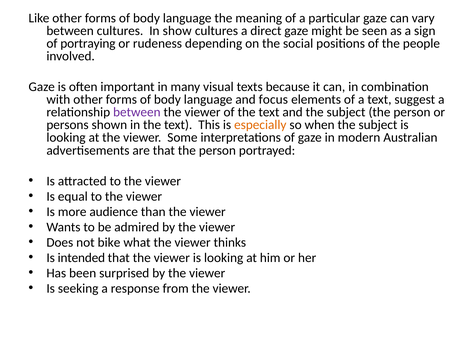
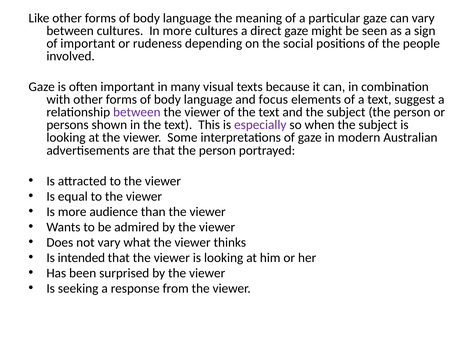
In show: show -> more
of portraying: portraying -> important
especially colour: orange -> purple
not bike: bike -> vary
